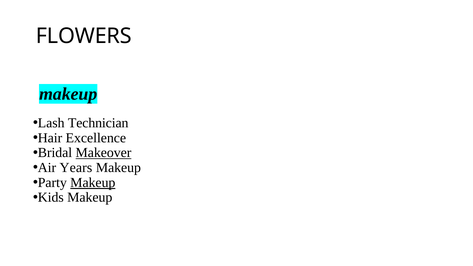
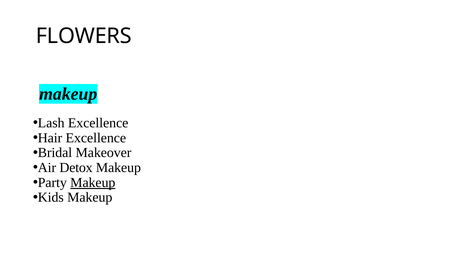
Lash Technician: Technician -> Excellence
Makeover underline: present -> none
Years: Years -> Detox
